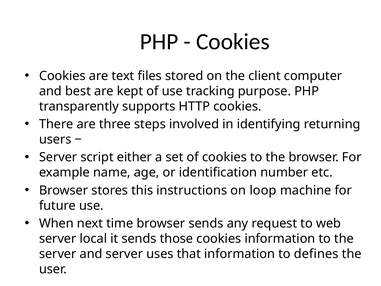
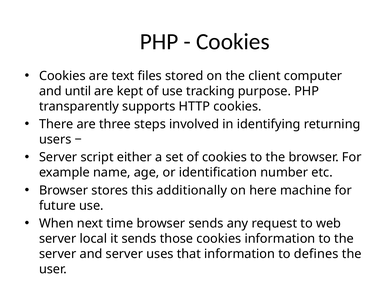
best: best -> until
instructions: instructions -> additionally
loop: loop -> here
